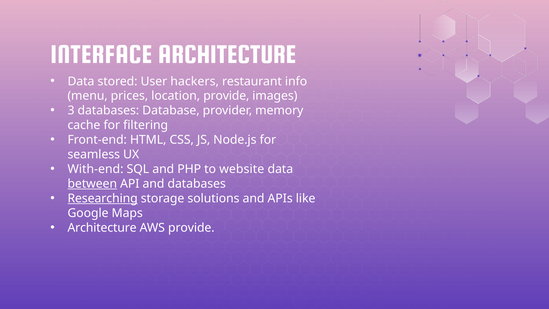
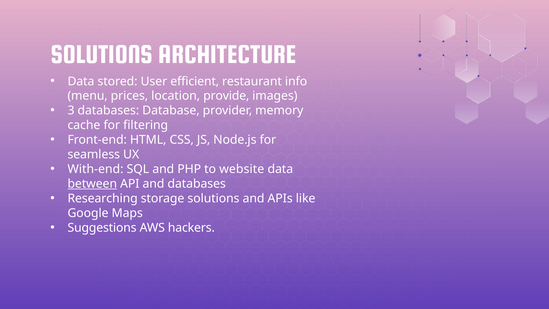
INTERFACE at (101, 54): INTERFACE -> SOLUTIONS
hackers: hackers -> efficient
Researching underline: present -> none
Architecture at (102, 228): Architecture -> Suggestions
AWS provide: provide -> hackers
